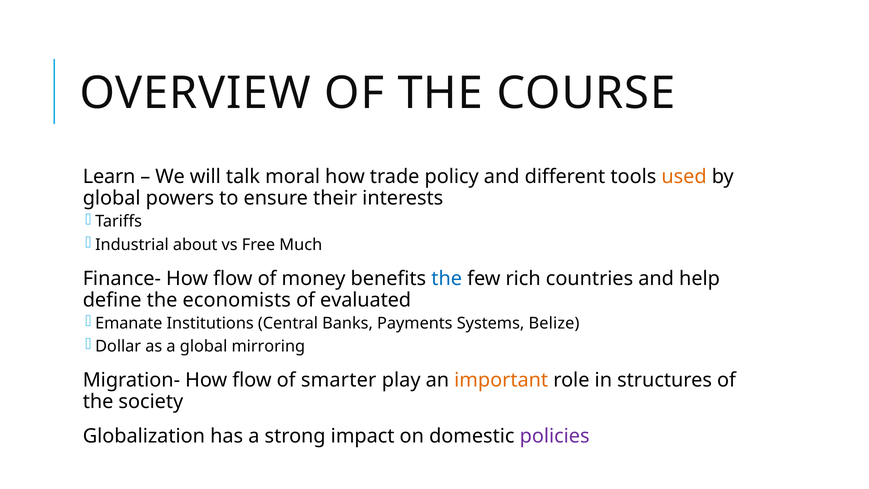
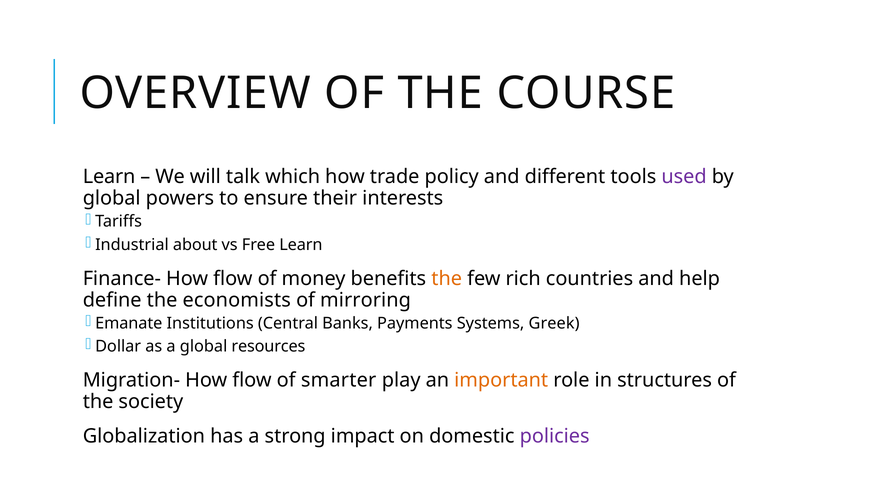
moral: moral -> which
used colour: orange -> purple
Free Much: Much -> Learn
the at (447, 279) colour: blue -> orange
evaluated: evaluated -> mirroring
Belize: Belize -> Greek
mirroring: mirroring -> resources
